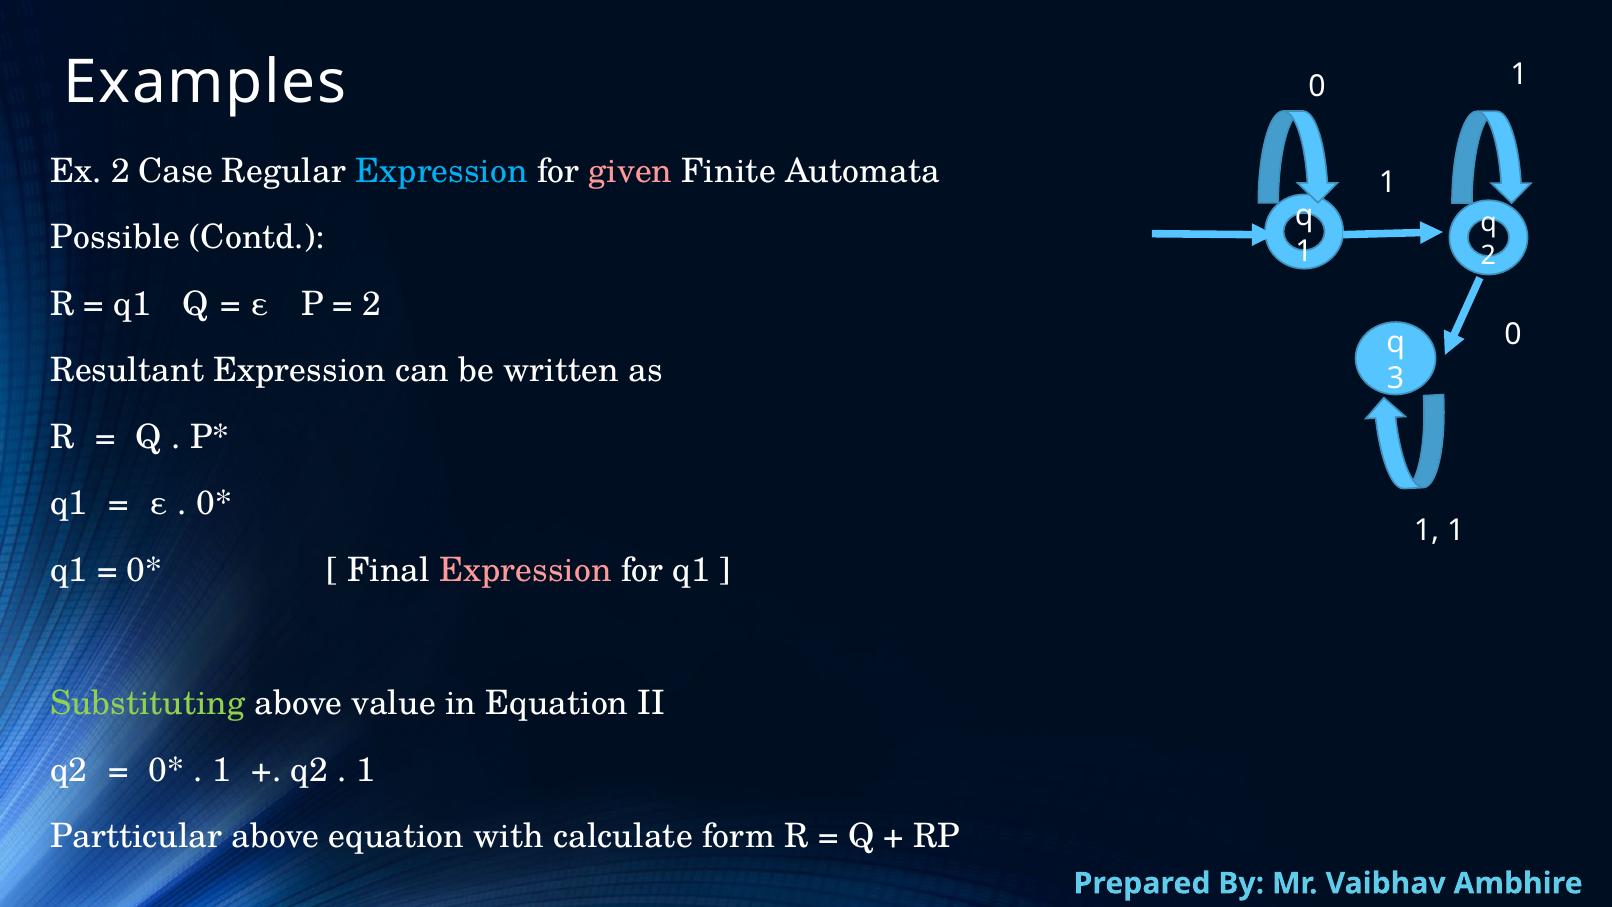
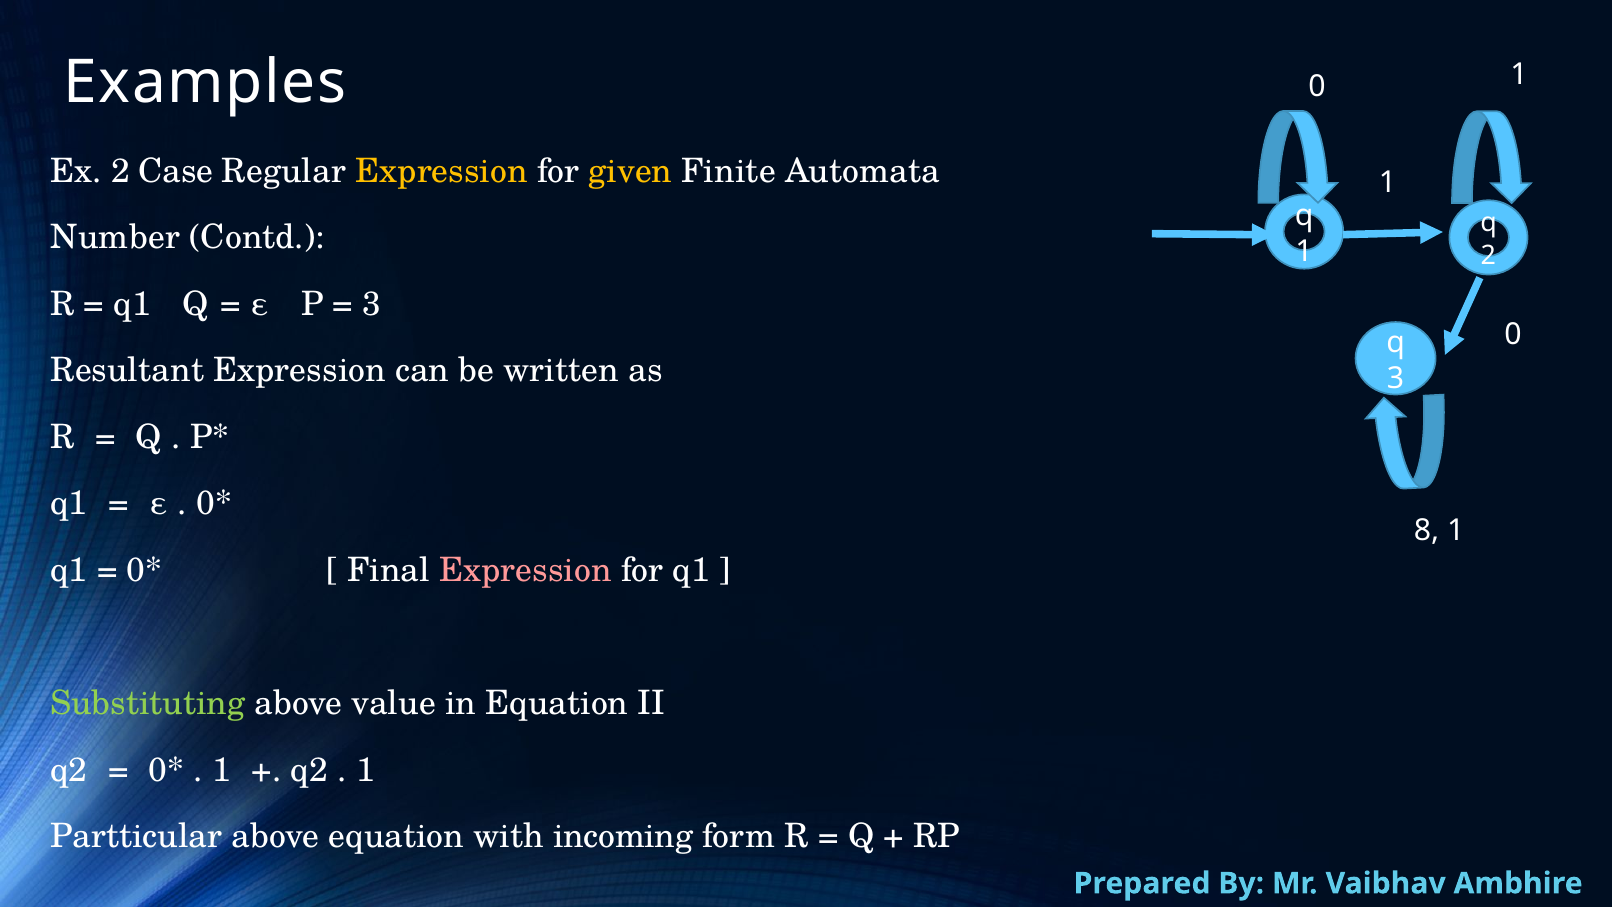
Expression at (442, 171) colour: light blue -> yellow
given colour: pink -> yellow
Possible: Possible -> Number
2 at (372, 304): 2 -> 3
1 at (1427, 531): 1 -> 8
calculate: calculate -> incoming
